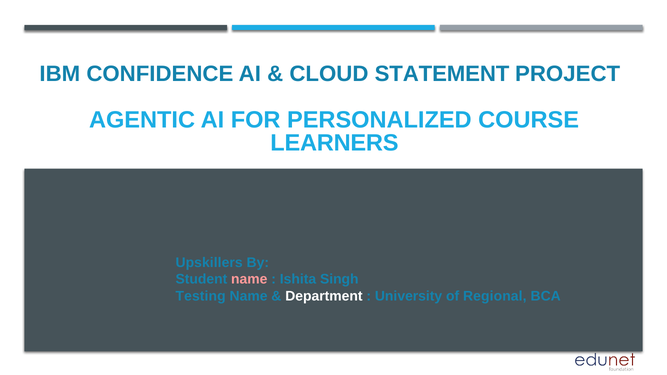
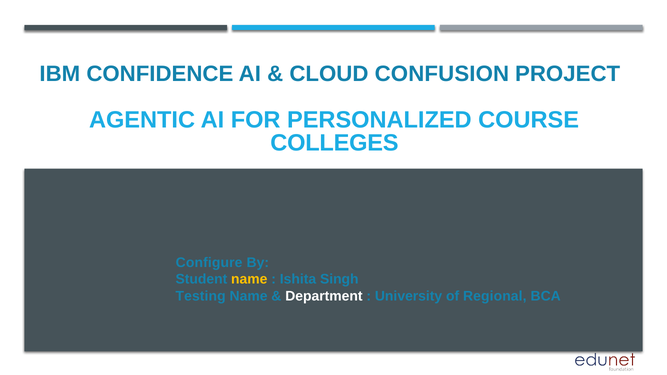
STATEMENT: STATEMENT -> CONFUSION
LEARNERS: LEARNERS -> COLLEGES
Upskillers: Upskillers -> Configure
name at (249, 279) colour: pink -> yellow
